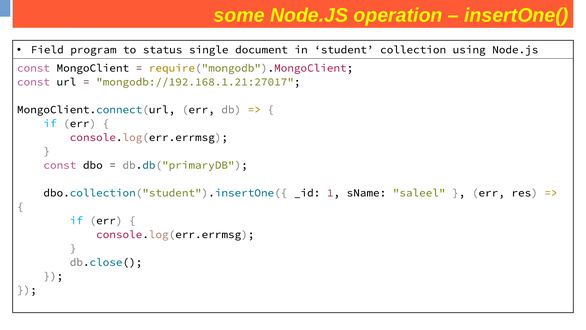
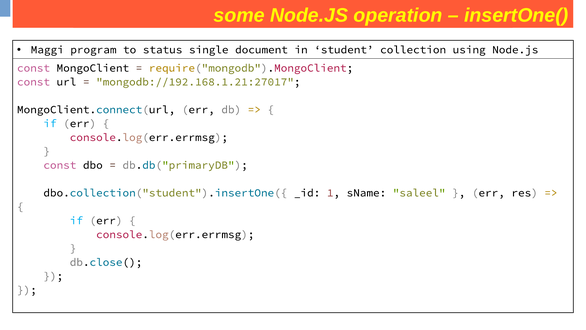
Field: Field -> Maggi
